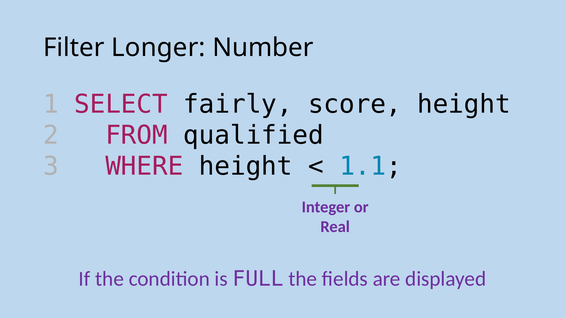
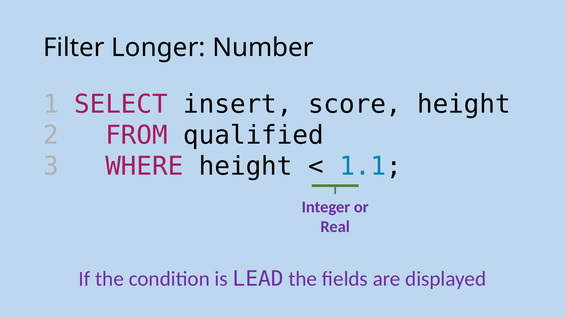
fairly: fairly -> insert
FULL: FULL -> LEAD
